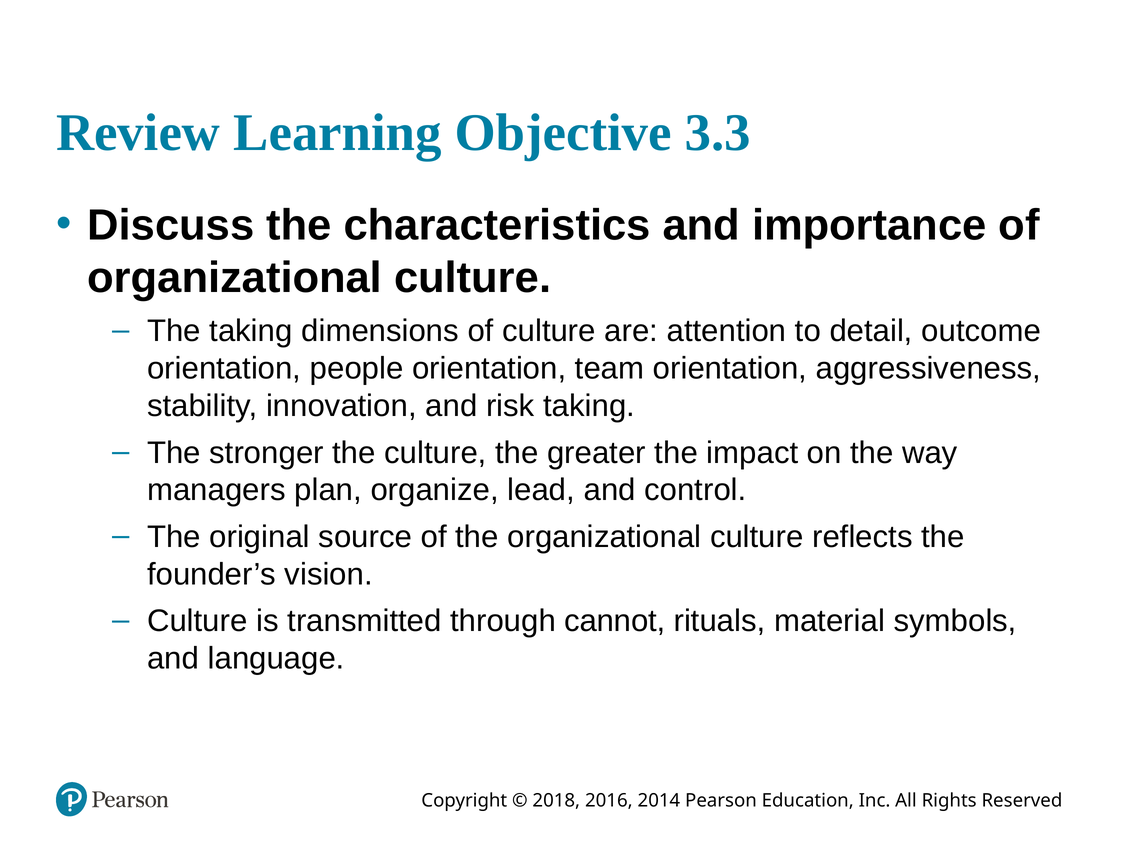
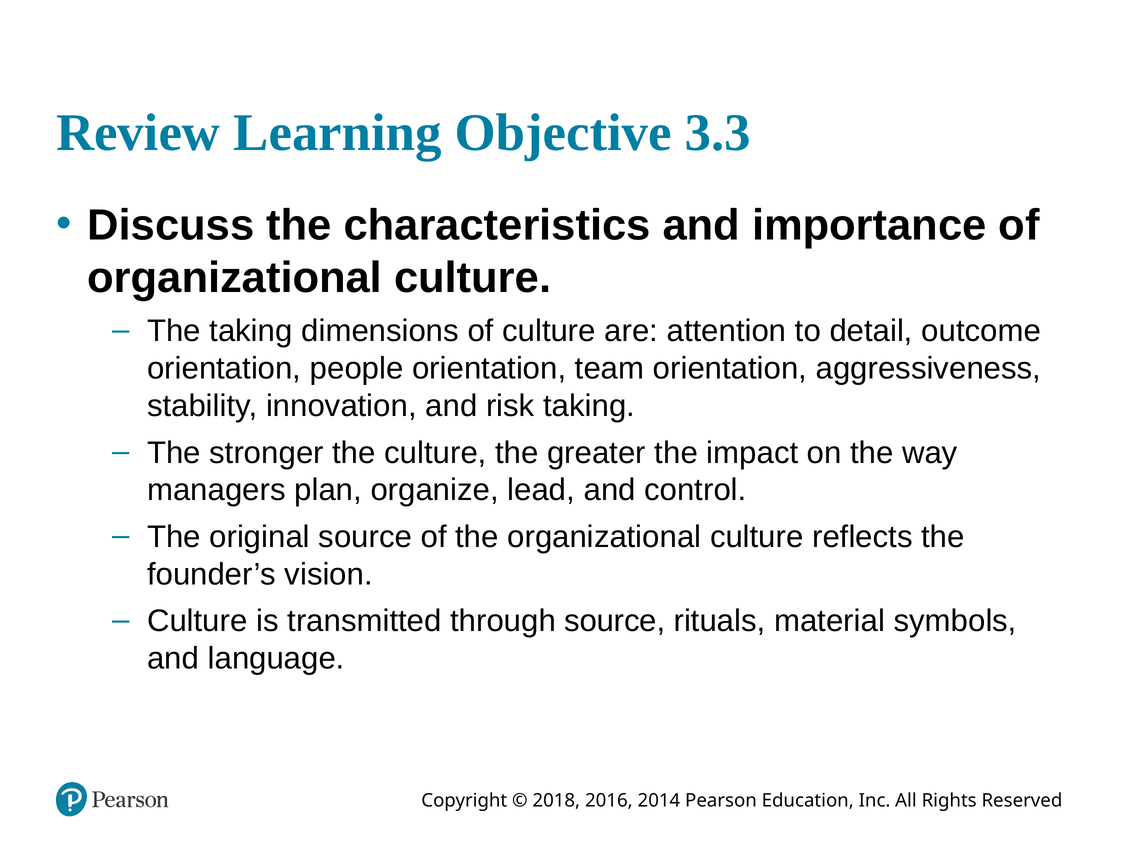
through cannot: cannot -> source
